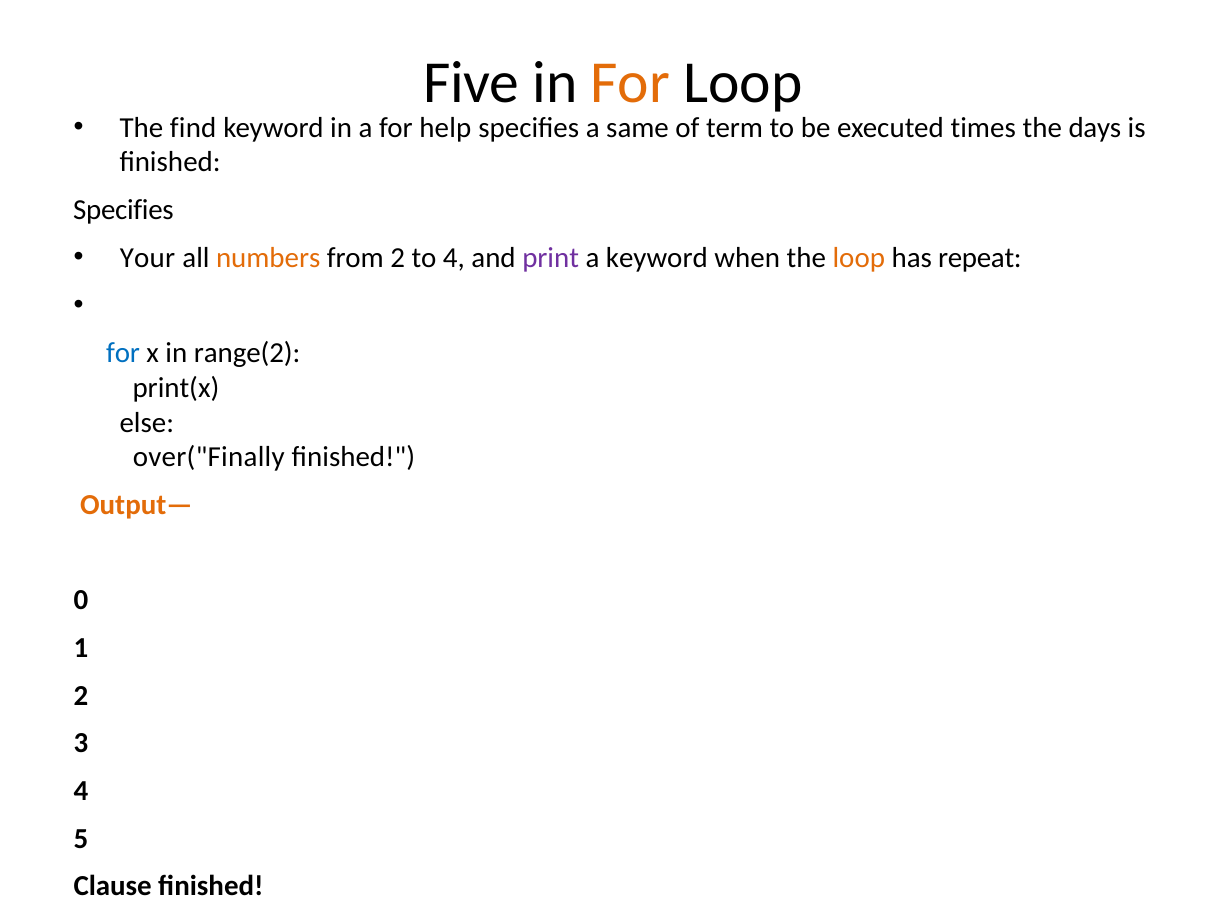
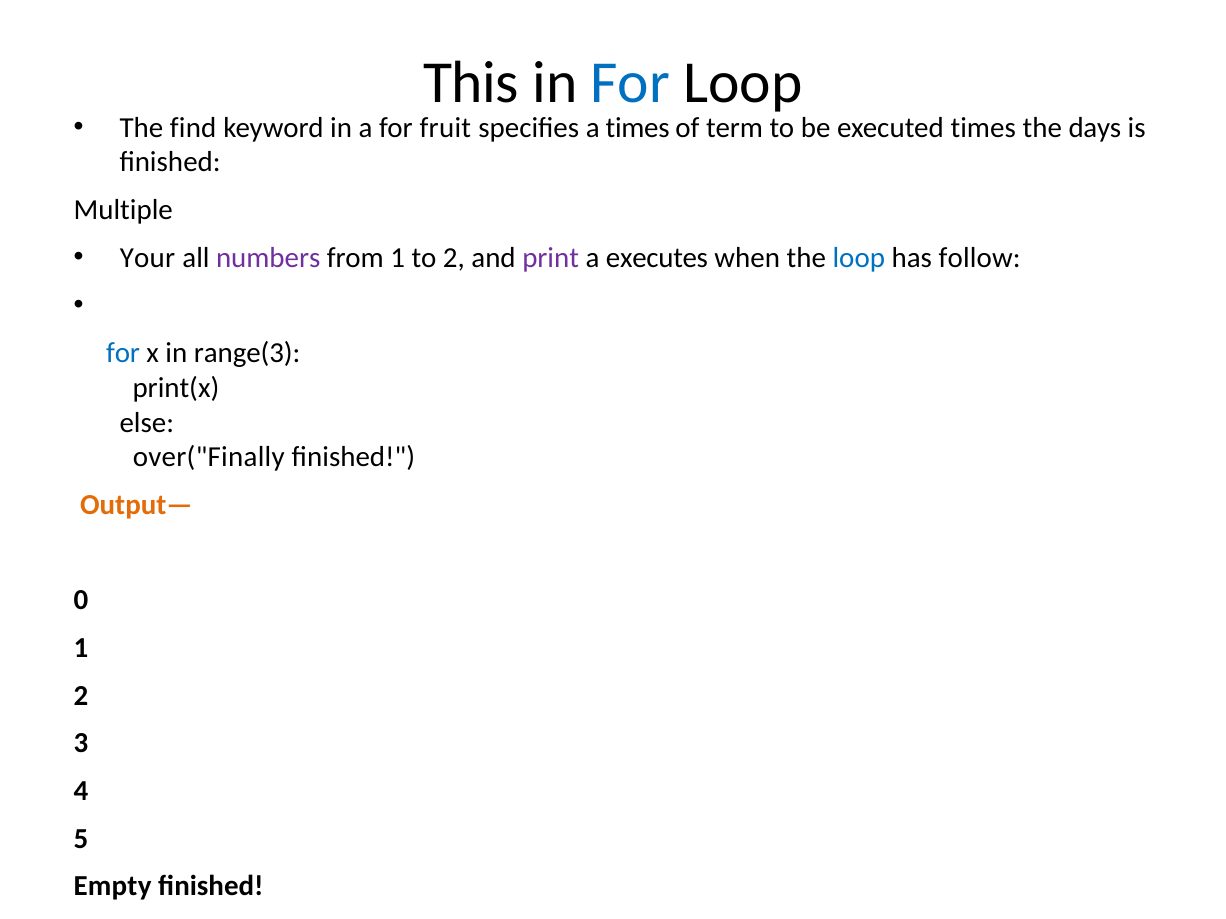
Five: Five -> This
For at (630, 83) colour: orange -> blue
help: help -> fruit
a same: same -> times
Specifies at (123, 210): Specifies -> Multiple
numbers colour: orange -> purple
from 2: 2 -> 1
to 4: 4 -> 2
a keyword: keyword -> executes
loop at (859, 258) colour: orange -> blue
repeat: repeat -> follow
range(2: range(2 -> range(3
Clause: Clause -> Empty
